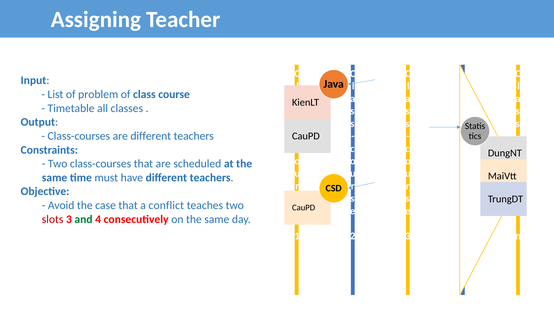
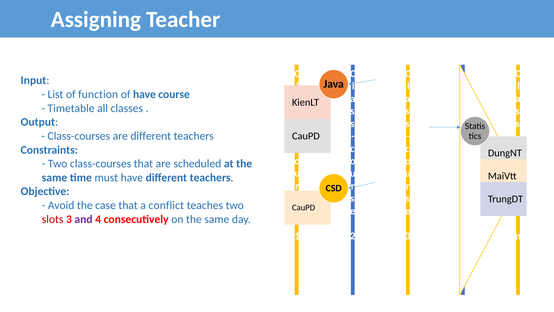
problem: problem -> function
of class: class -> have
and colour: green -> purple
